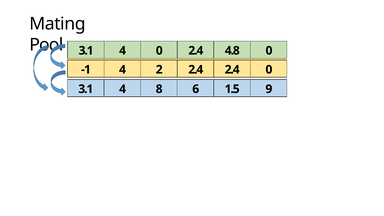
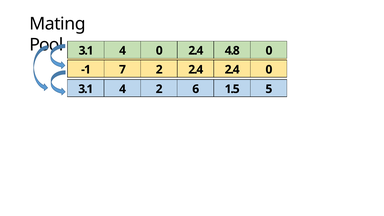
-1 4: 4 -> 7
4 8: 8 -> 2
9: 9 -> 5
